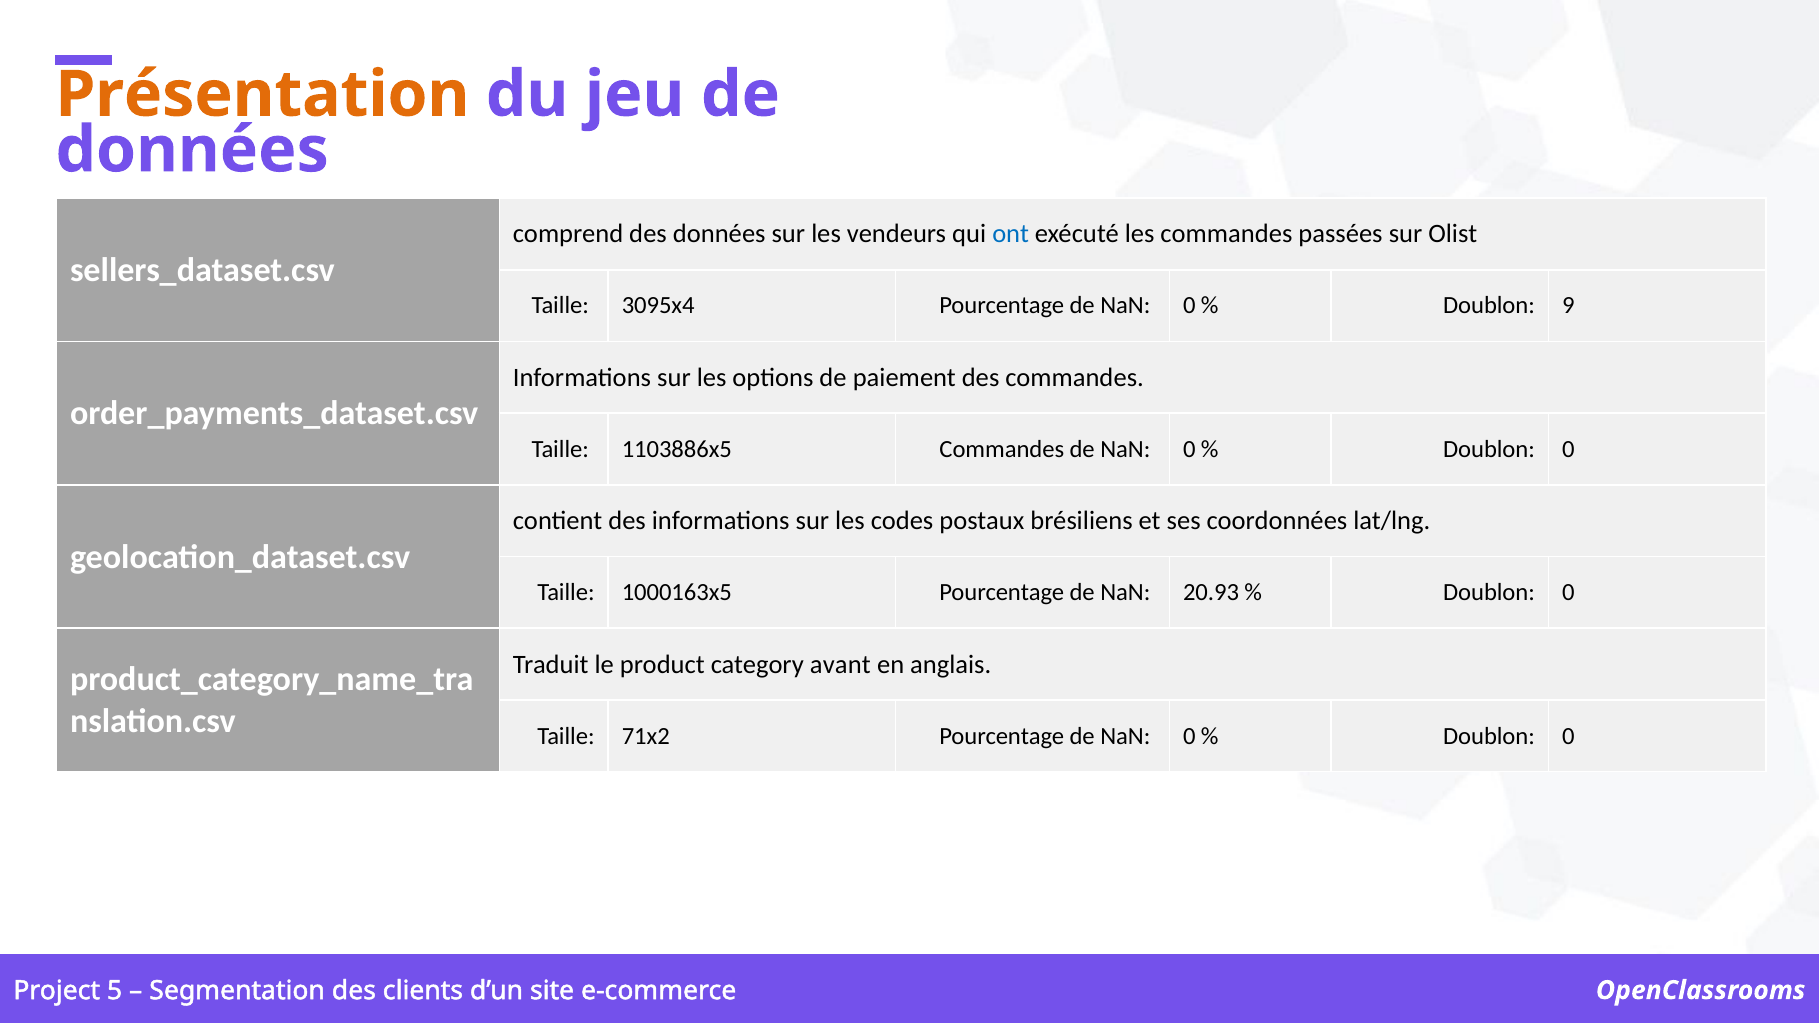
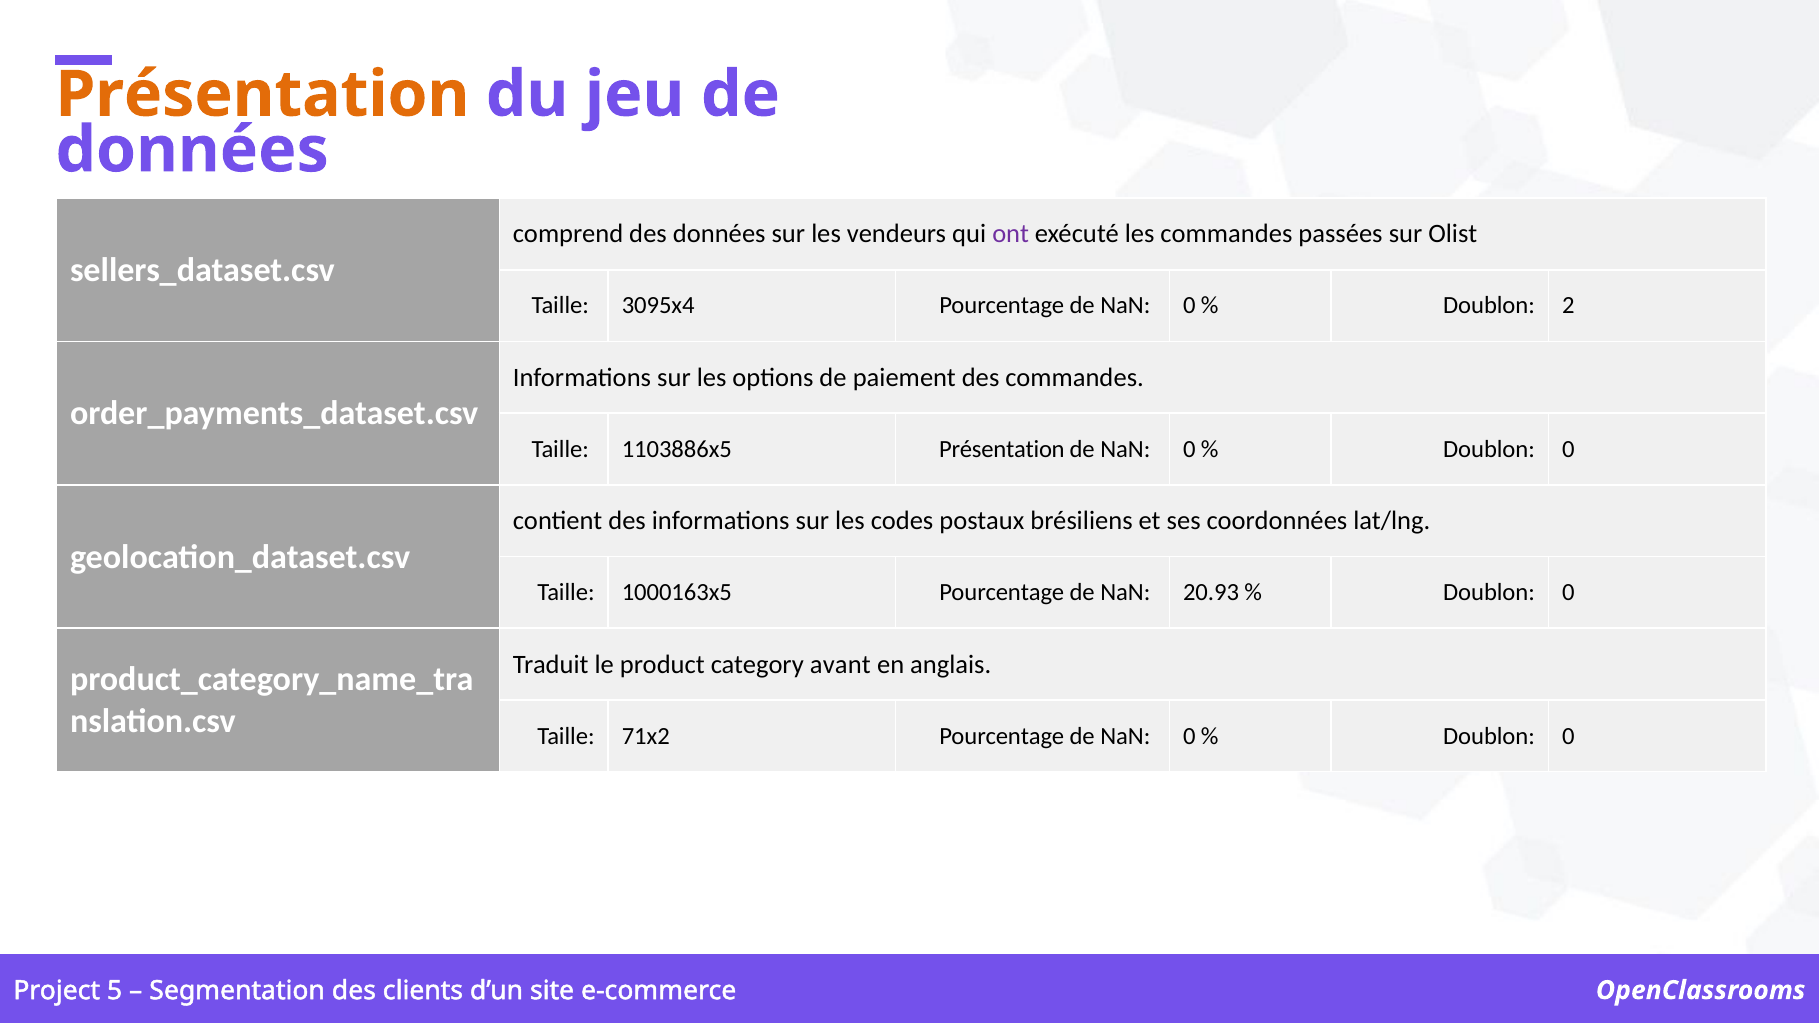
ont colour: blue -> purple
9: 9 -> 2
1103886x5 Commandes: Commandes -> Présentation
